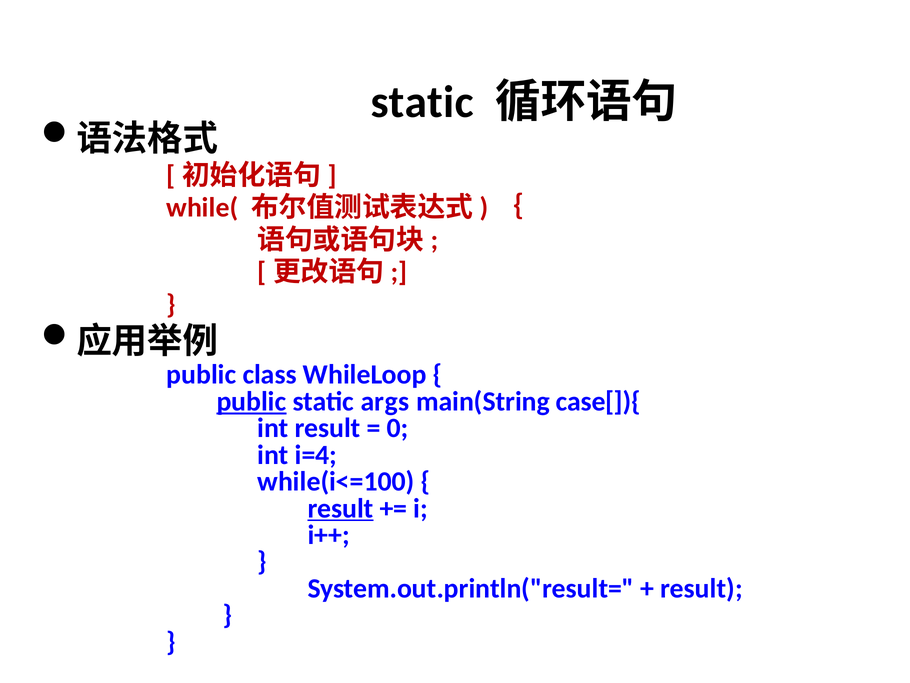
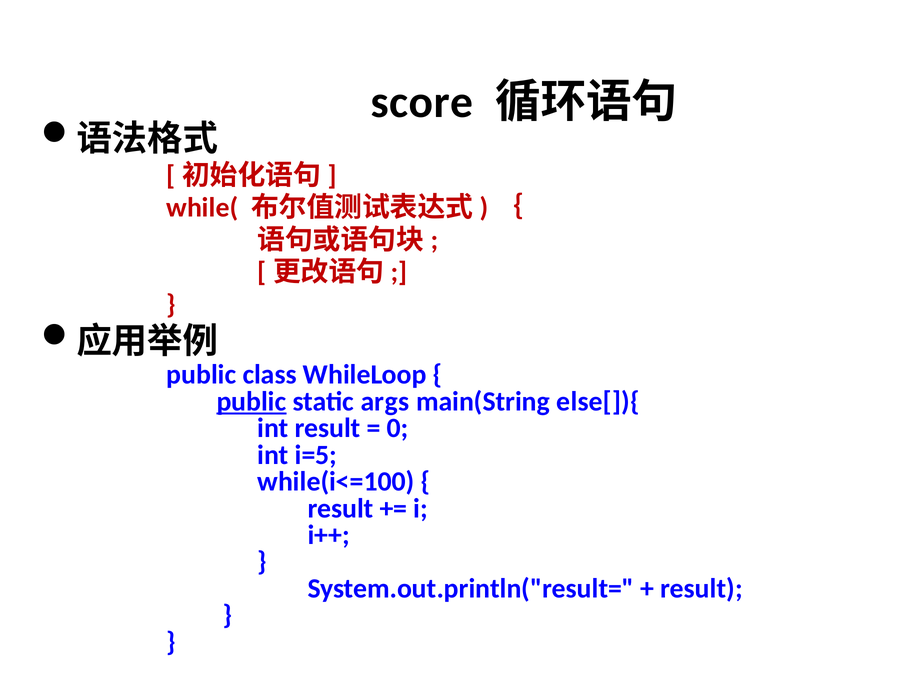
static at (422, 102): static -> score
case[]){: case[]){ -> else[]){
i=4: i=4 -> i=5
result at (340, 508) underline: present -> none
